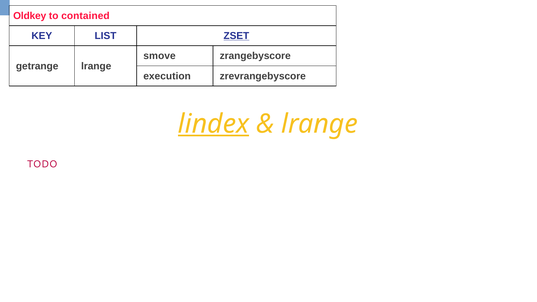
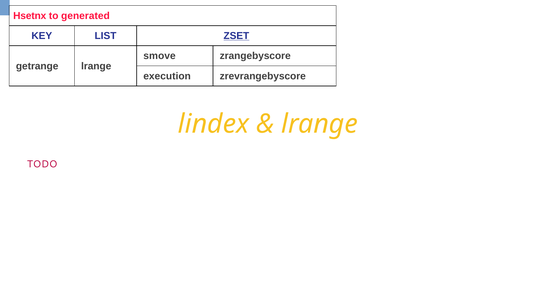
Oldkey: Oldkey -> Hsetnx
contained: contained -> generated
lindex underline: present -> none
